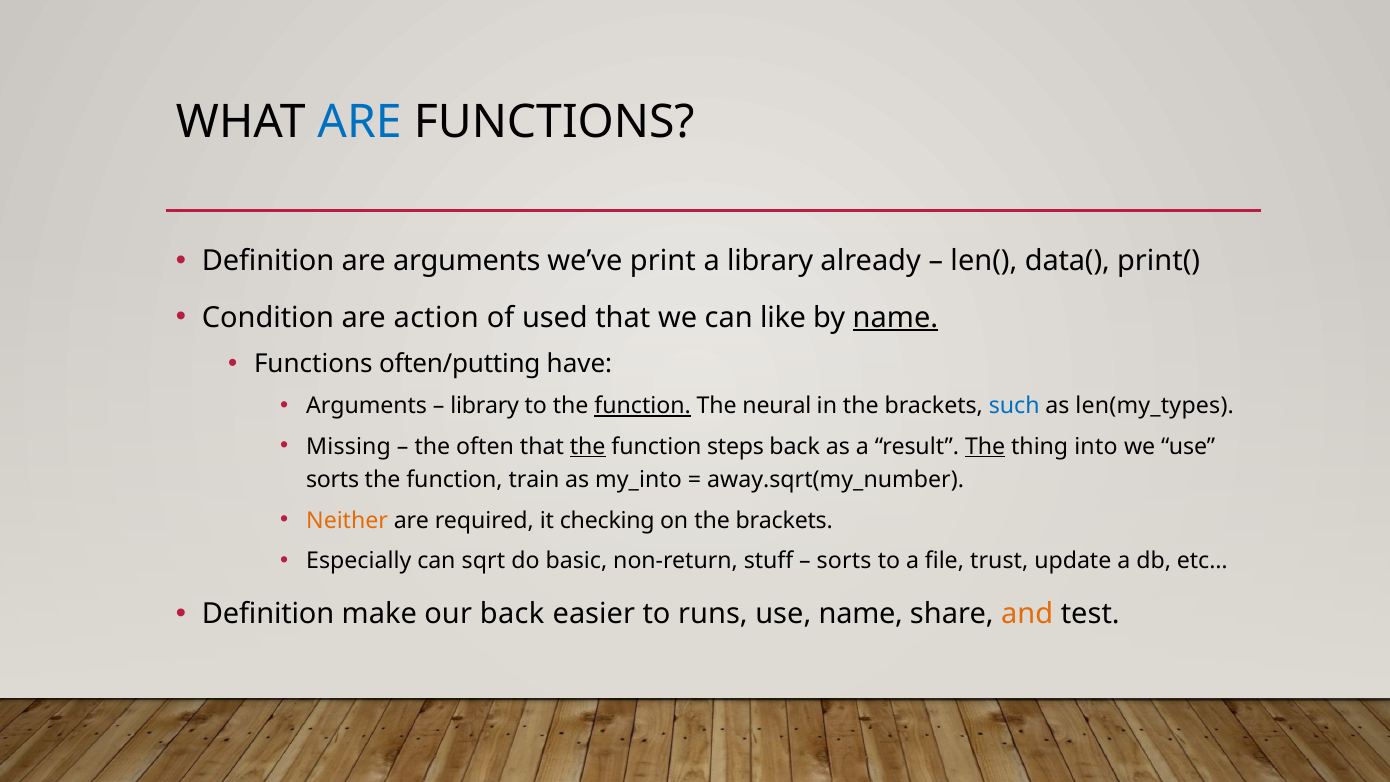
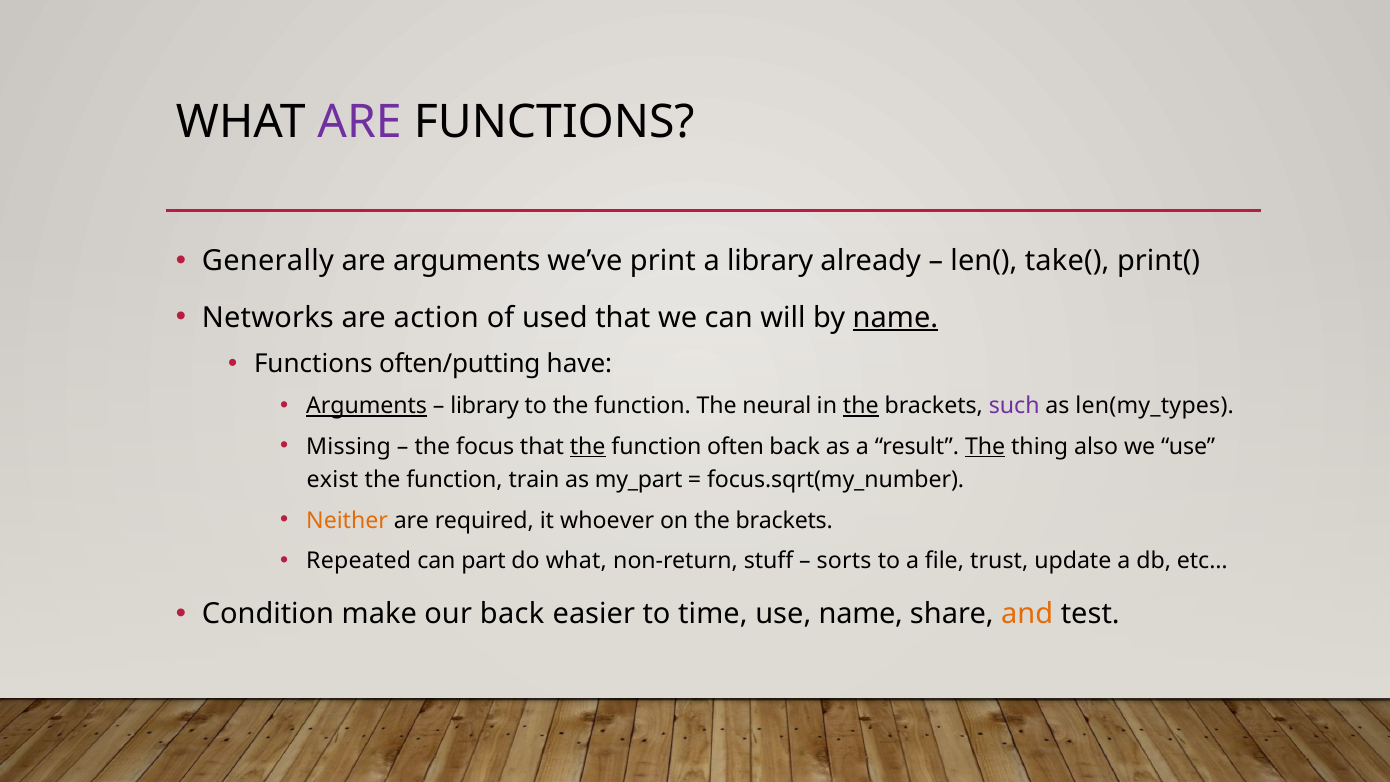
ARE at (360, 122) colour: blue -> purple
Definition at (268, 261): Definition -> Generally
data(: data( -> take(
Condition: Condition -> Networks
like: like -> will
Arguments at (367, 406) underline: none -> present
function at (643, 406) underline: present -> none
the at (861, 406) underline: none -> present
such colour: blue -> purple
often: often -> focus
steps: steps -> often
into: into -> also
sorts at (333, 480): sorts -> exist
my_into: my_into -> my_part
away.sqrt(my_number: away.sqrt(my_number -> focus.sqrt(my_number
checking: checking -> whoever
Especially: Especially -> Repeated
sqrt: sqrt -> part
do basic: basic -> what
Definition at (268, 614): Definition -> Condition
runs: runs -> time
